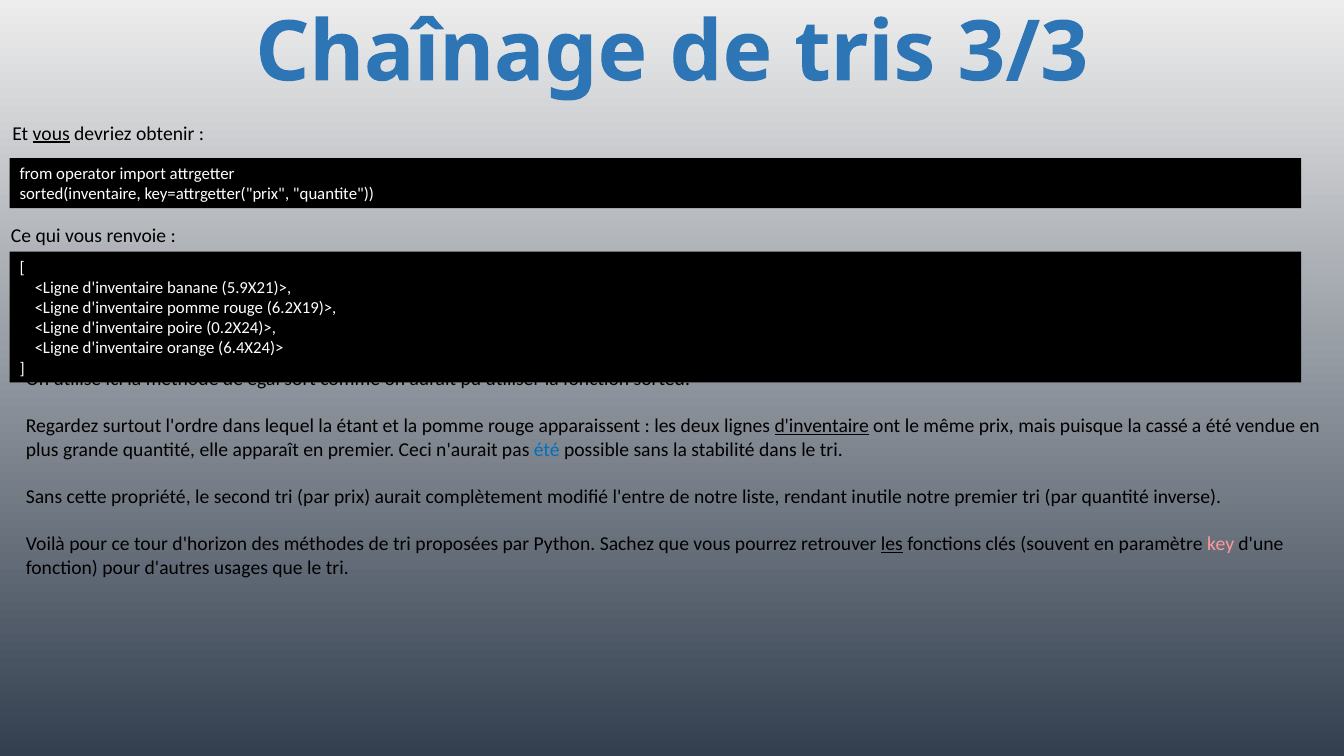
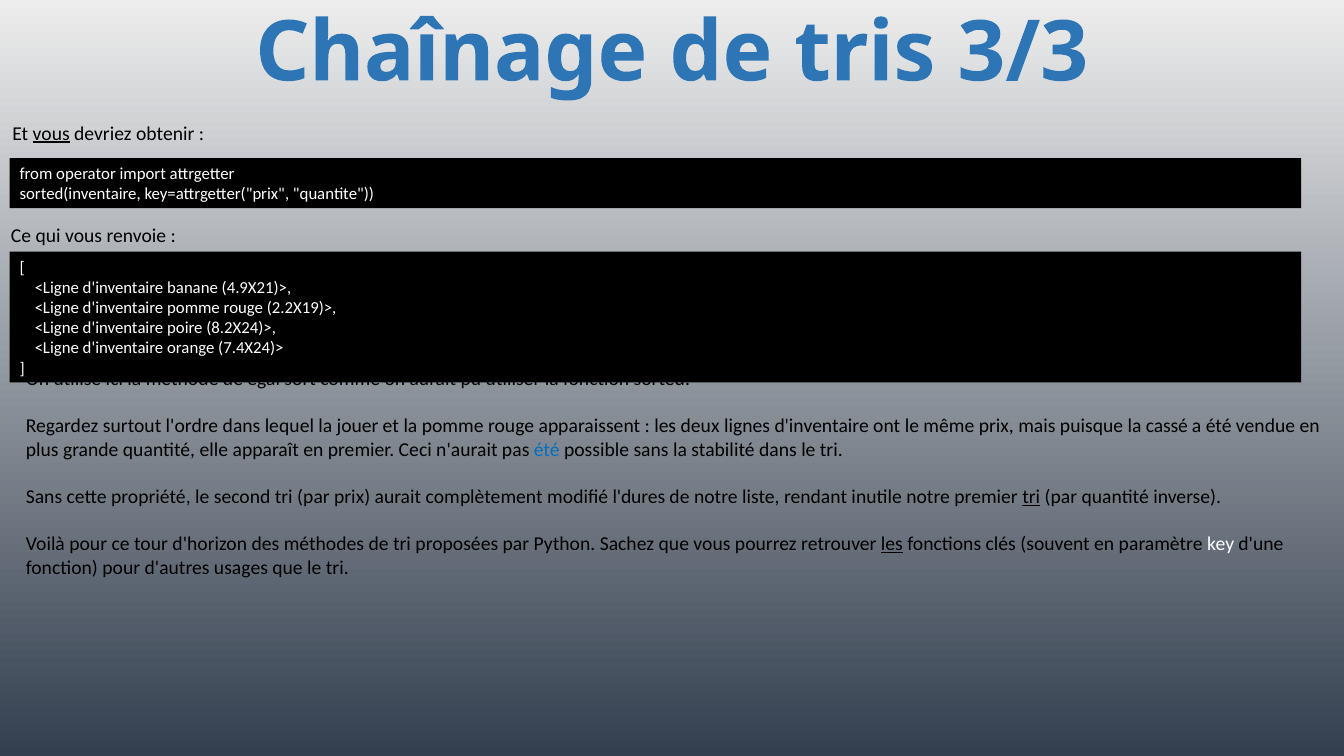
5.9X21)>: 5.9X21)> -> 4.9X21)>
6.2X19)>: 6.2X19)> -> 2.2X19)>
0.2X24)>: 0.2X24)> -> 8.2X24)>
6.4X24)>: 6.4X24)> -> 7.4X24)>
étant: étant -> jouer
d'inventaire at (822, 426) underline: present -> none
l'entre: l'entre -> l'dures
tri at (1031, 497) underline: none -> present
key colour: pink -> white
